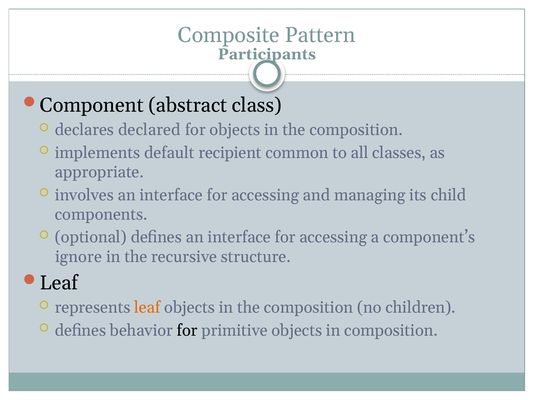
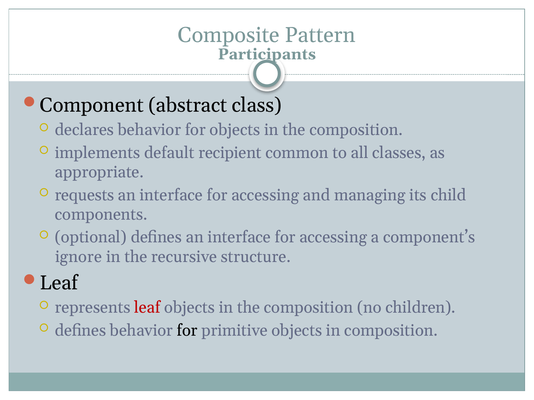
declares declared: declared -> behavior
involves: involves -> requests
leaf at (147, 308) colour: orange -> red
